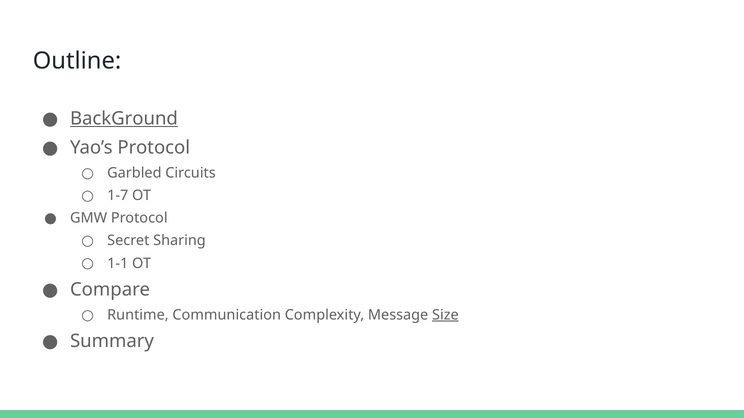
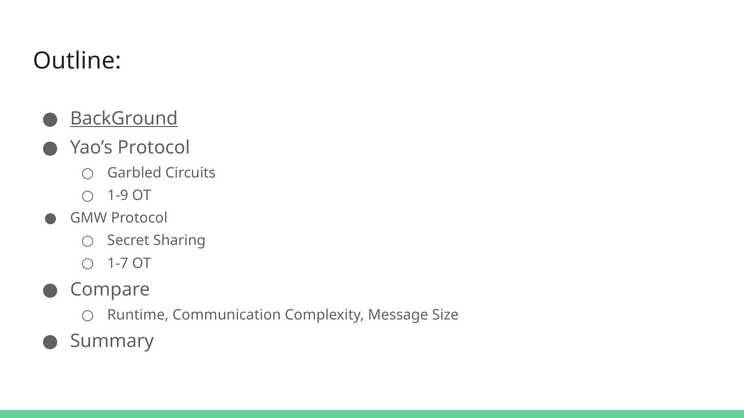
1-7: 1-7 -> 1-9
1-1: 1-1 -> 1-7
Size underline: present -> none
